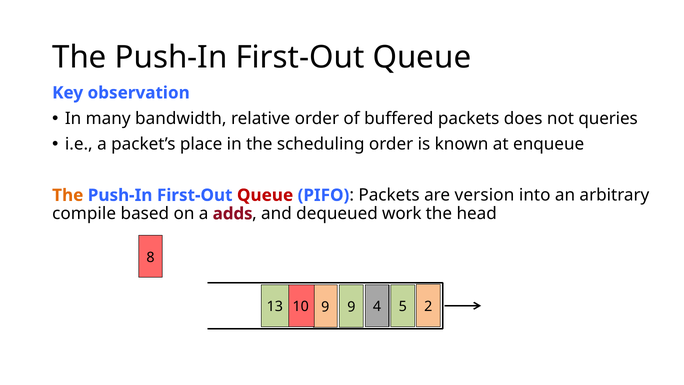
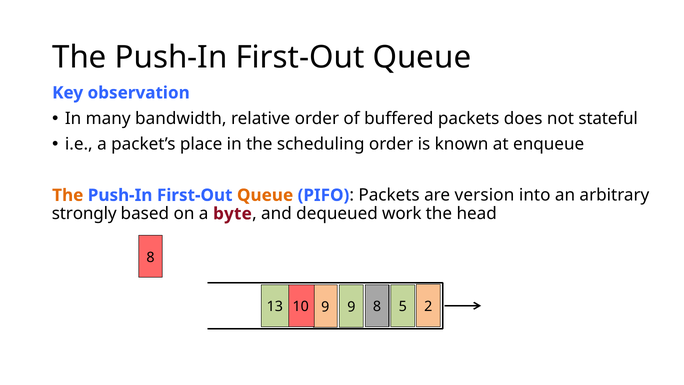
queries: queries -> stateful
Queue at (265, 195) colour: red -> orange
compile: compile -> strongly
adds: adds -> byte
9 4: 4 -> 8
